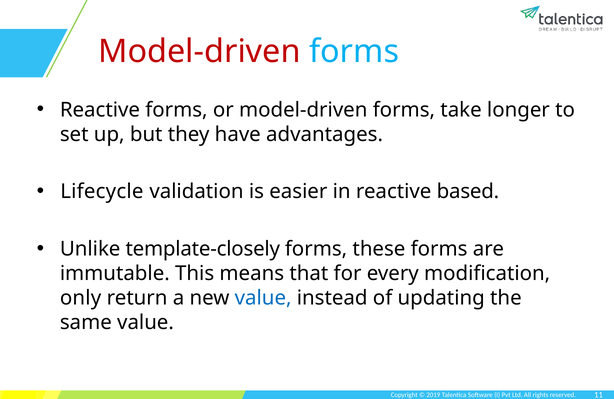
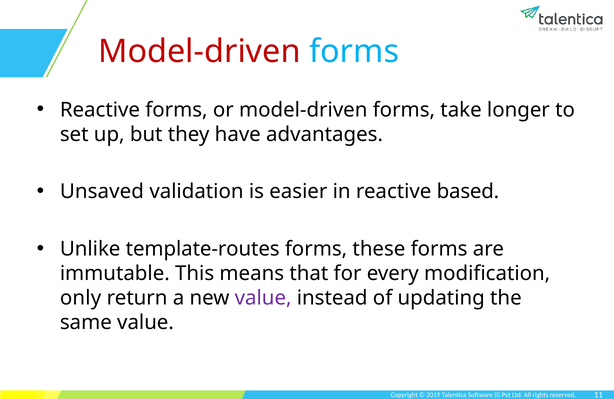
Lifecycle: Lifecycle -> Unsaved
template-closely: template-closely -> template-routes
value at (263, 298) colour: blue -> purple
